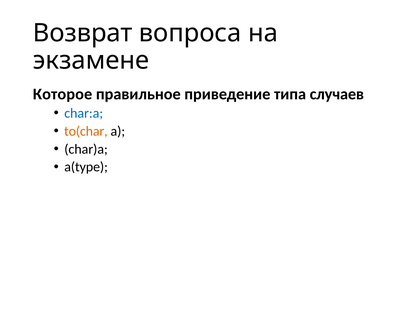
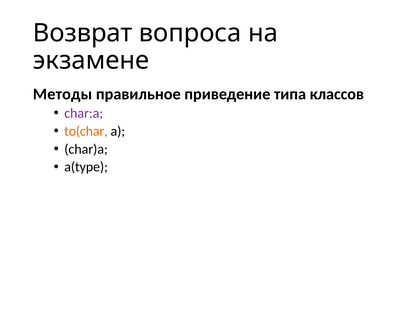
Которое: Которое -> Методы
случаев: случаев -> классов
char:a colour: blue -> purple
